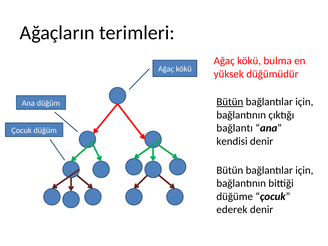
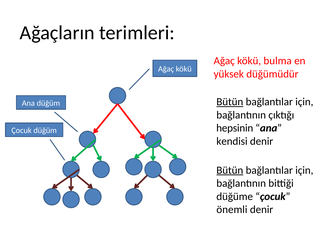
bağlantı: bağlantı -> hepsinin
Bütün at (230, 170) underline: none -> present
ederek: ederek -> önemli
